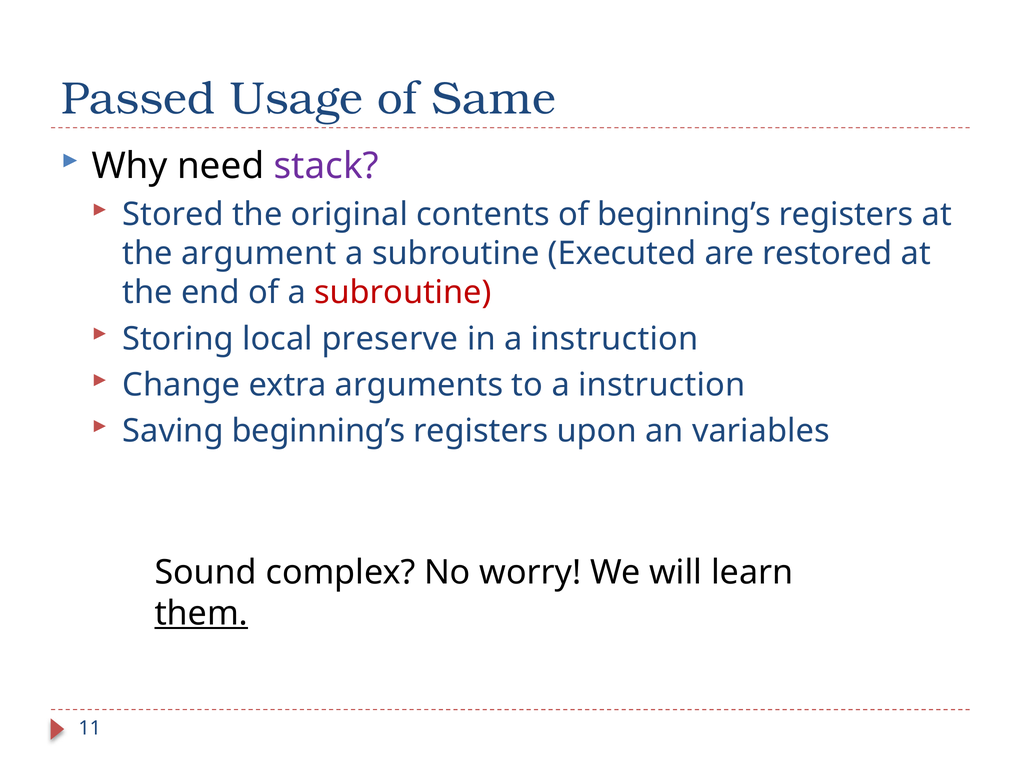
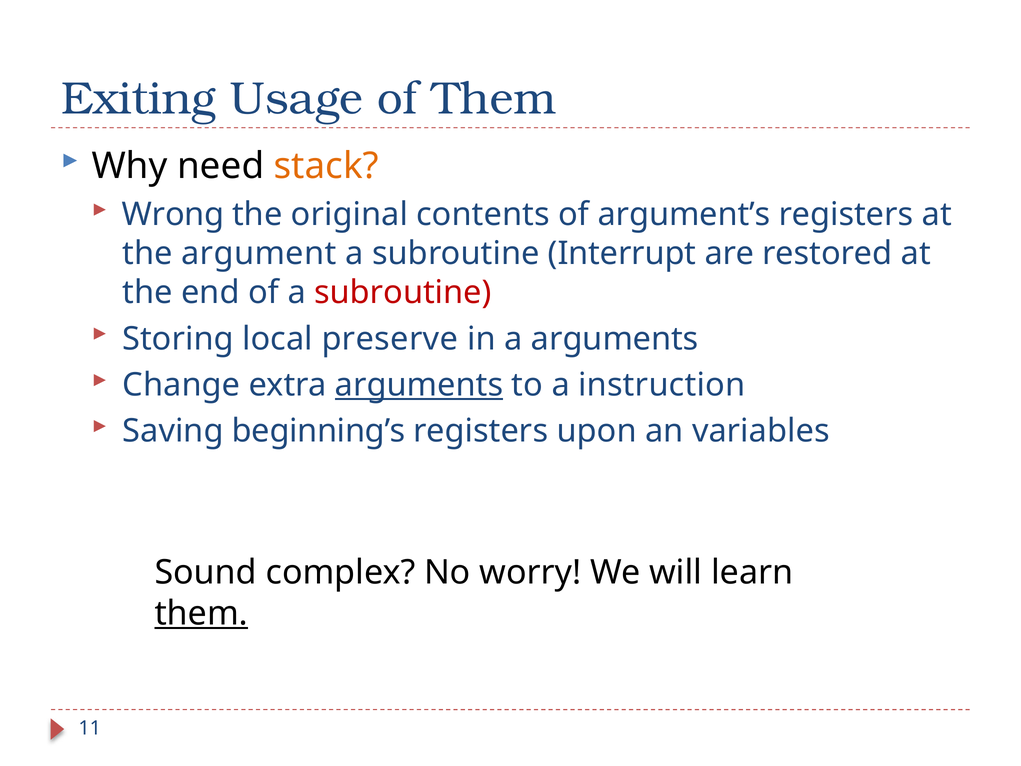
Passed: Passed -> Exiting
of Same: Same -> Them
stack colour: purple -> orange
Stored: Stored -> Wrong
of beginning’s: beginning’s -> argument’s
Executed: Executed -> Interrupt
in a instruction: instruction -> arguments
arguments at (419, 385) underline: none -> present
